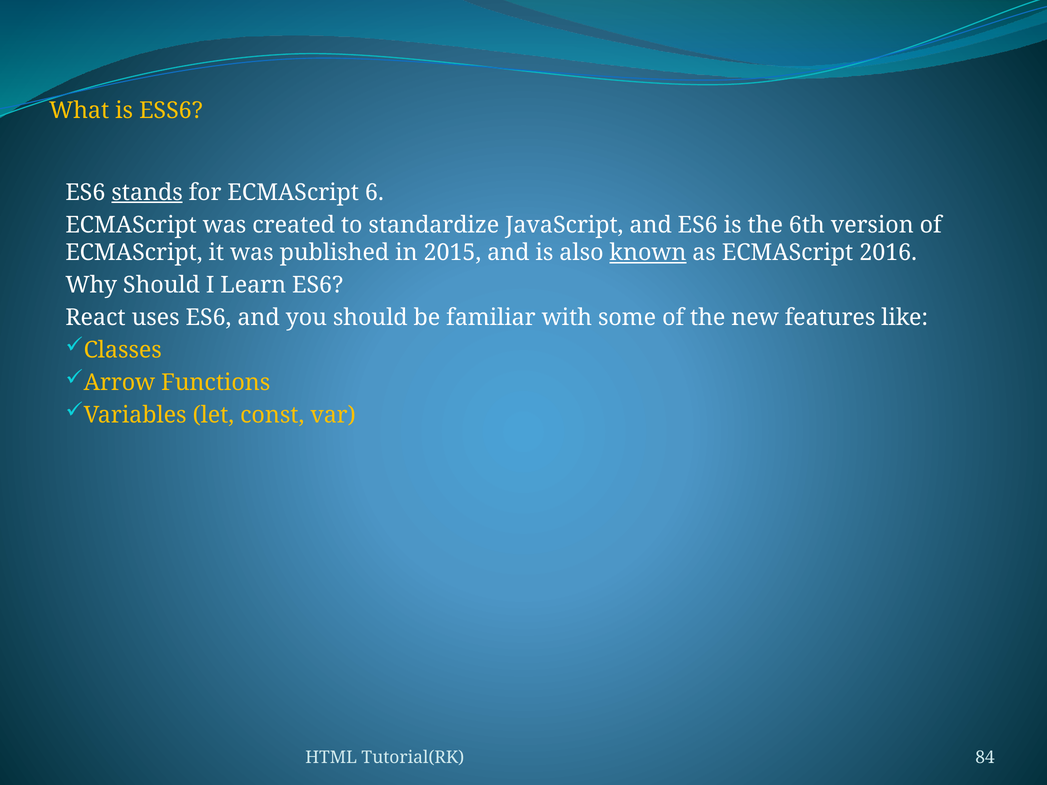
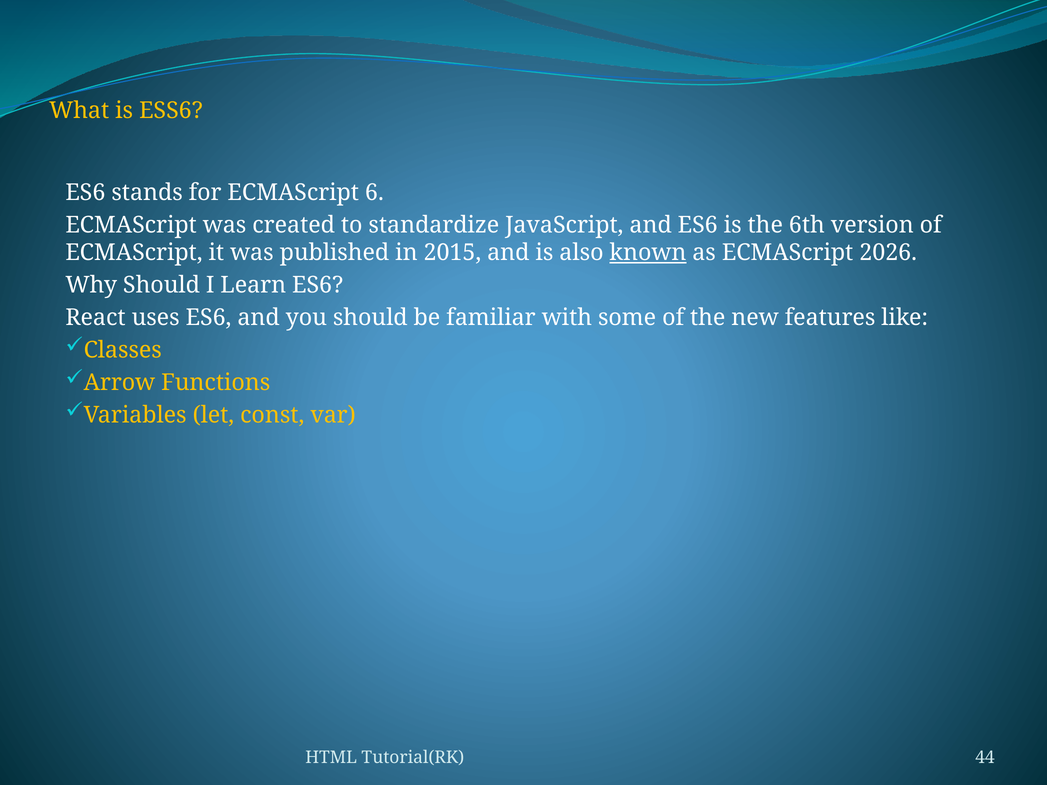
stands underline: present -> none
2016: 2016 -> 2026
84: 84 -> 44
